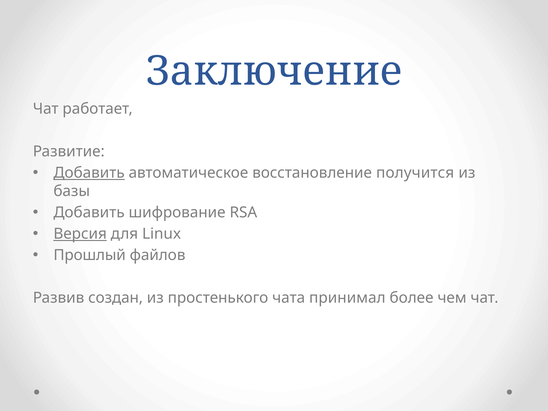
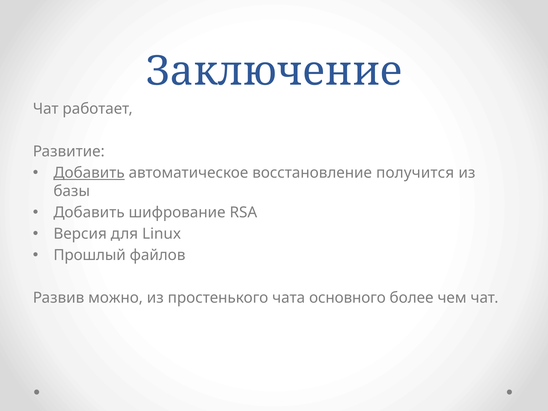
Версия underline: present -> none
создан: создан -> можно
принимал: принимал -> основного
